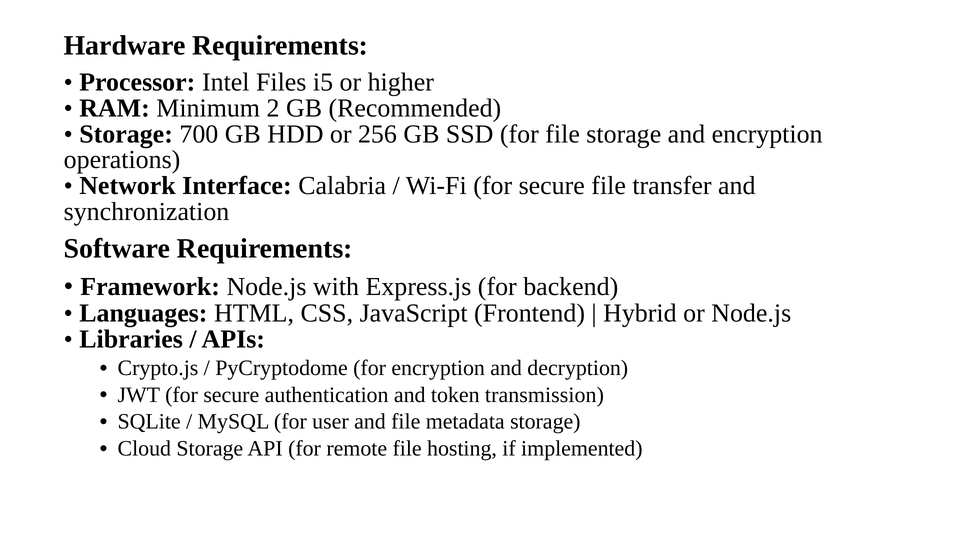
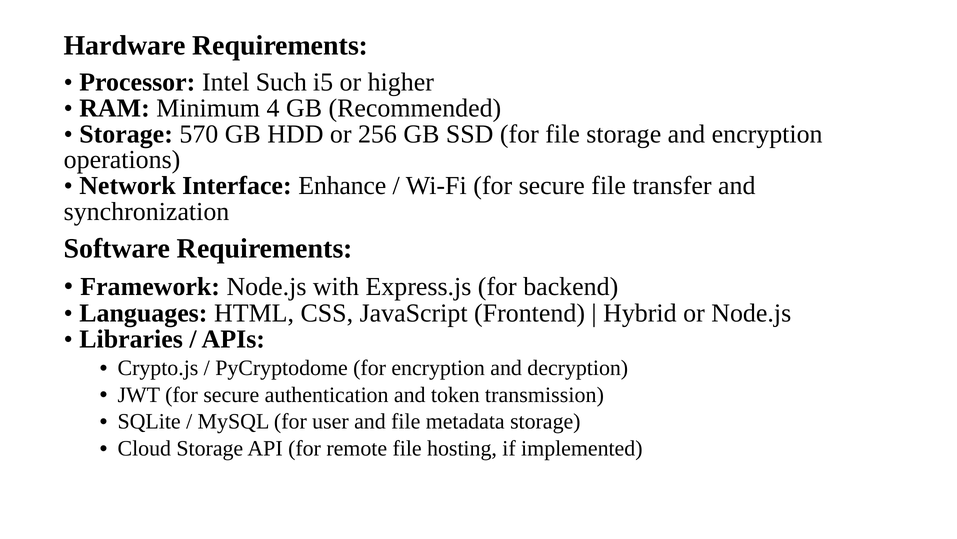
Files: Files -> Such
2: 2 -> 4
700: 700 -> 570
Calabria: Calabria -> Enhance
